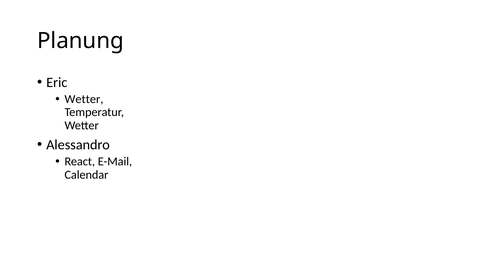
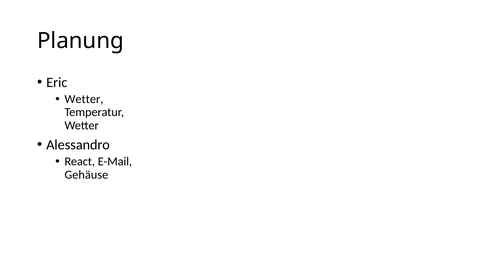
Calendar: Calendar -> Gehäuse
